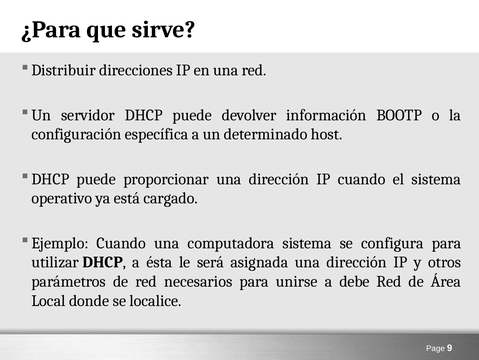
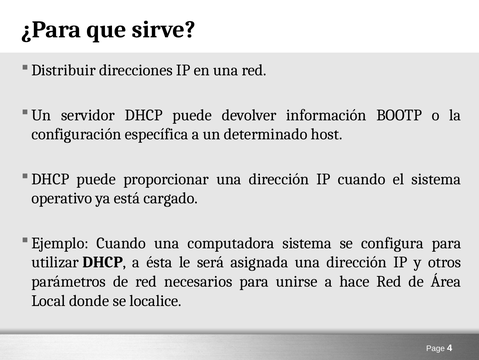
debe: debe -> hace
9: 9 -> 4
